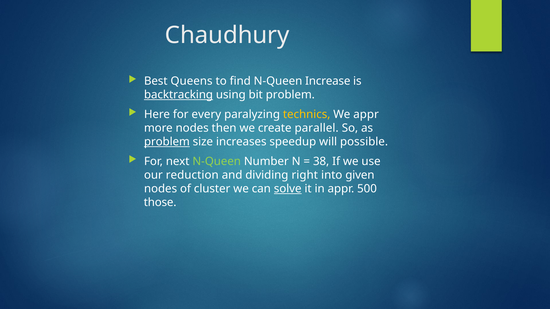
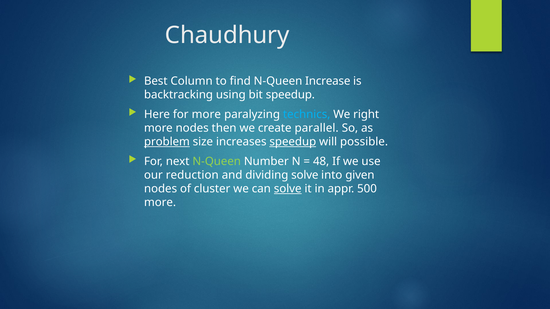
Queens: Queens -> Column
backtracking underline: present -> none
bit problem: problem -> speedup
for every: every -> more
technics colour: yellow -> light blue
We appr: appr -> right
speedup at (293, 142) underline: none -> present
38: 38 -> 48
dividing right: right -> solve
those at (160, 203): those -> more
